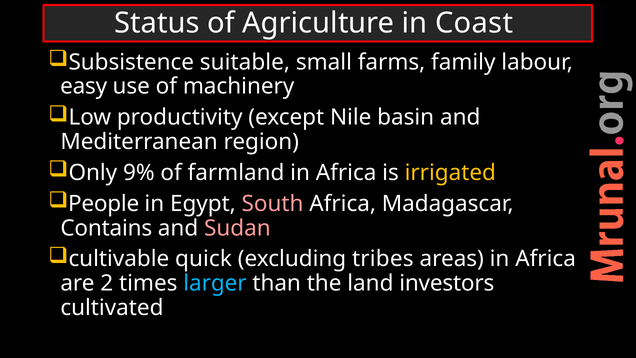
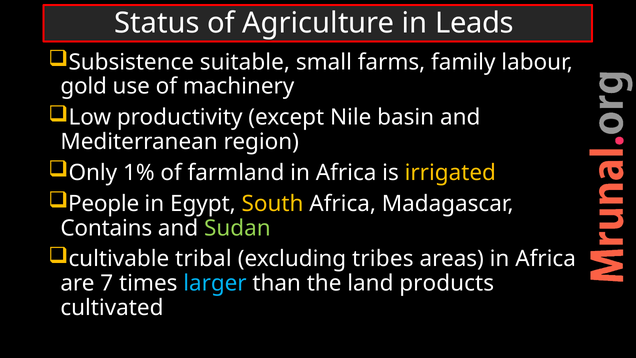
Coast: Coast -> Leads
easy: easy -> gold
9%: 9% -> 1%
South colour: pink -> yellow
Sudan colour: pink -> light green
quick: quick -> tribal
2: 2 -> 7
investors: investors -> products
